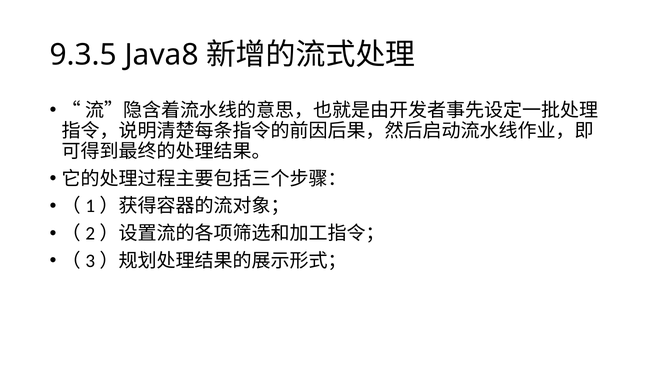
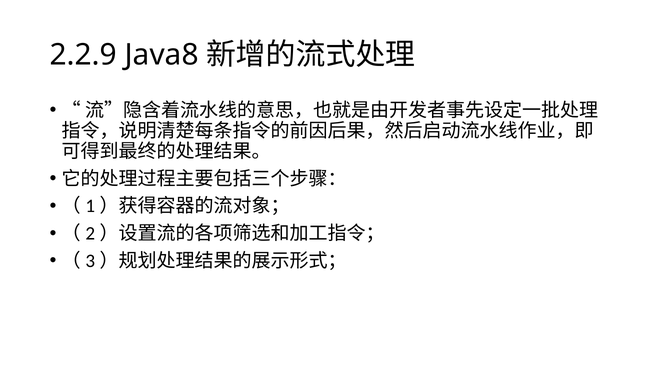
9.3.5: 9.3.5 -> 2.2.9
